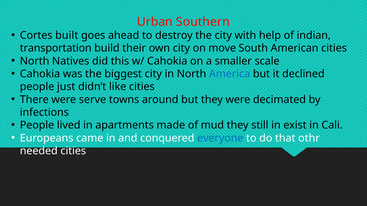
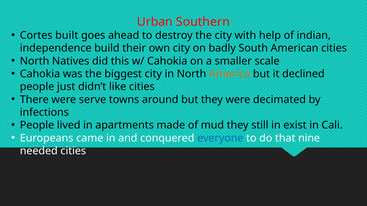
transportation: transportation -> independence
move: move -> badly
America colour: blue -> orange
othr: othr -> nine
